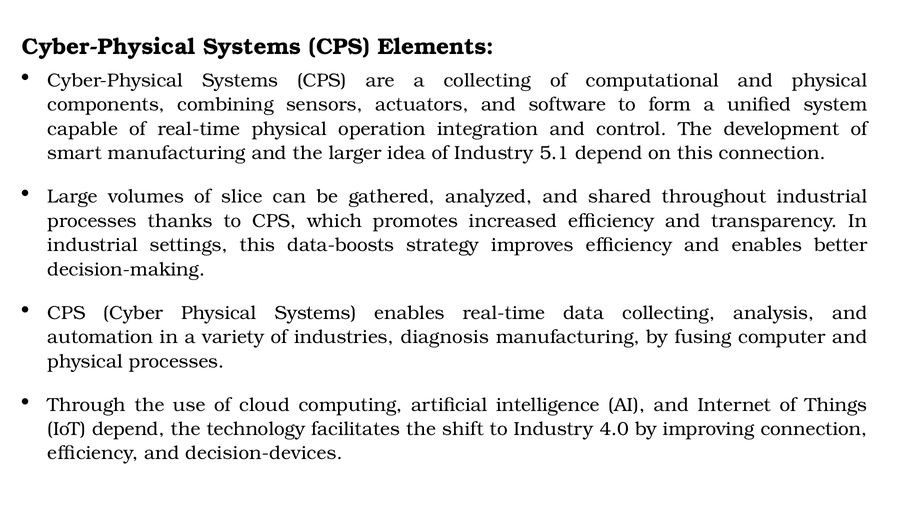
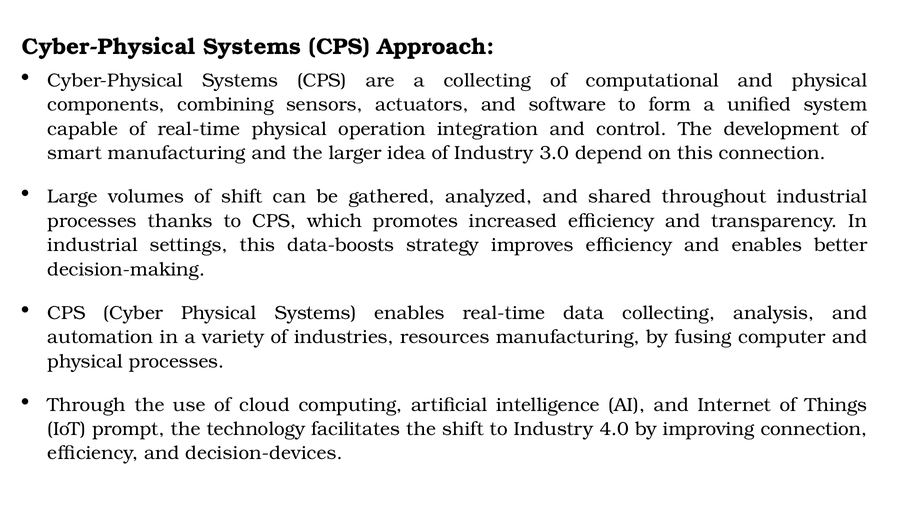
Elements: Elements -> Approach
5.1: 5.1 -> 3.0
of slice: slice -> shift
diagnosis: diagnosis -> resources
IoT depend: depend -> prompt
